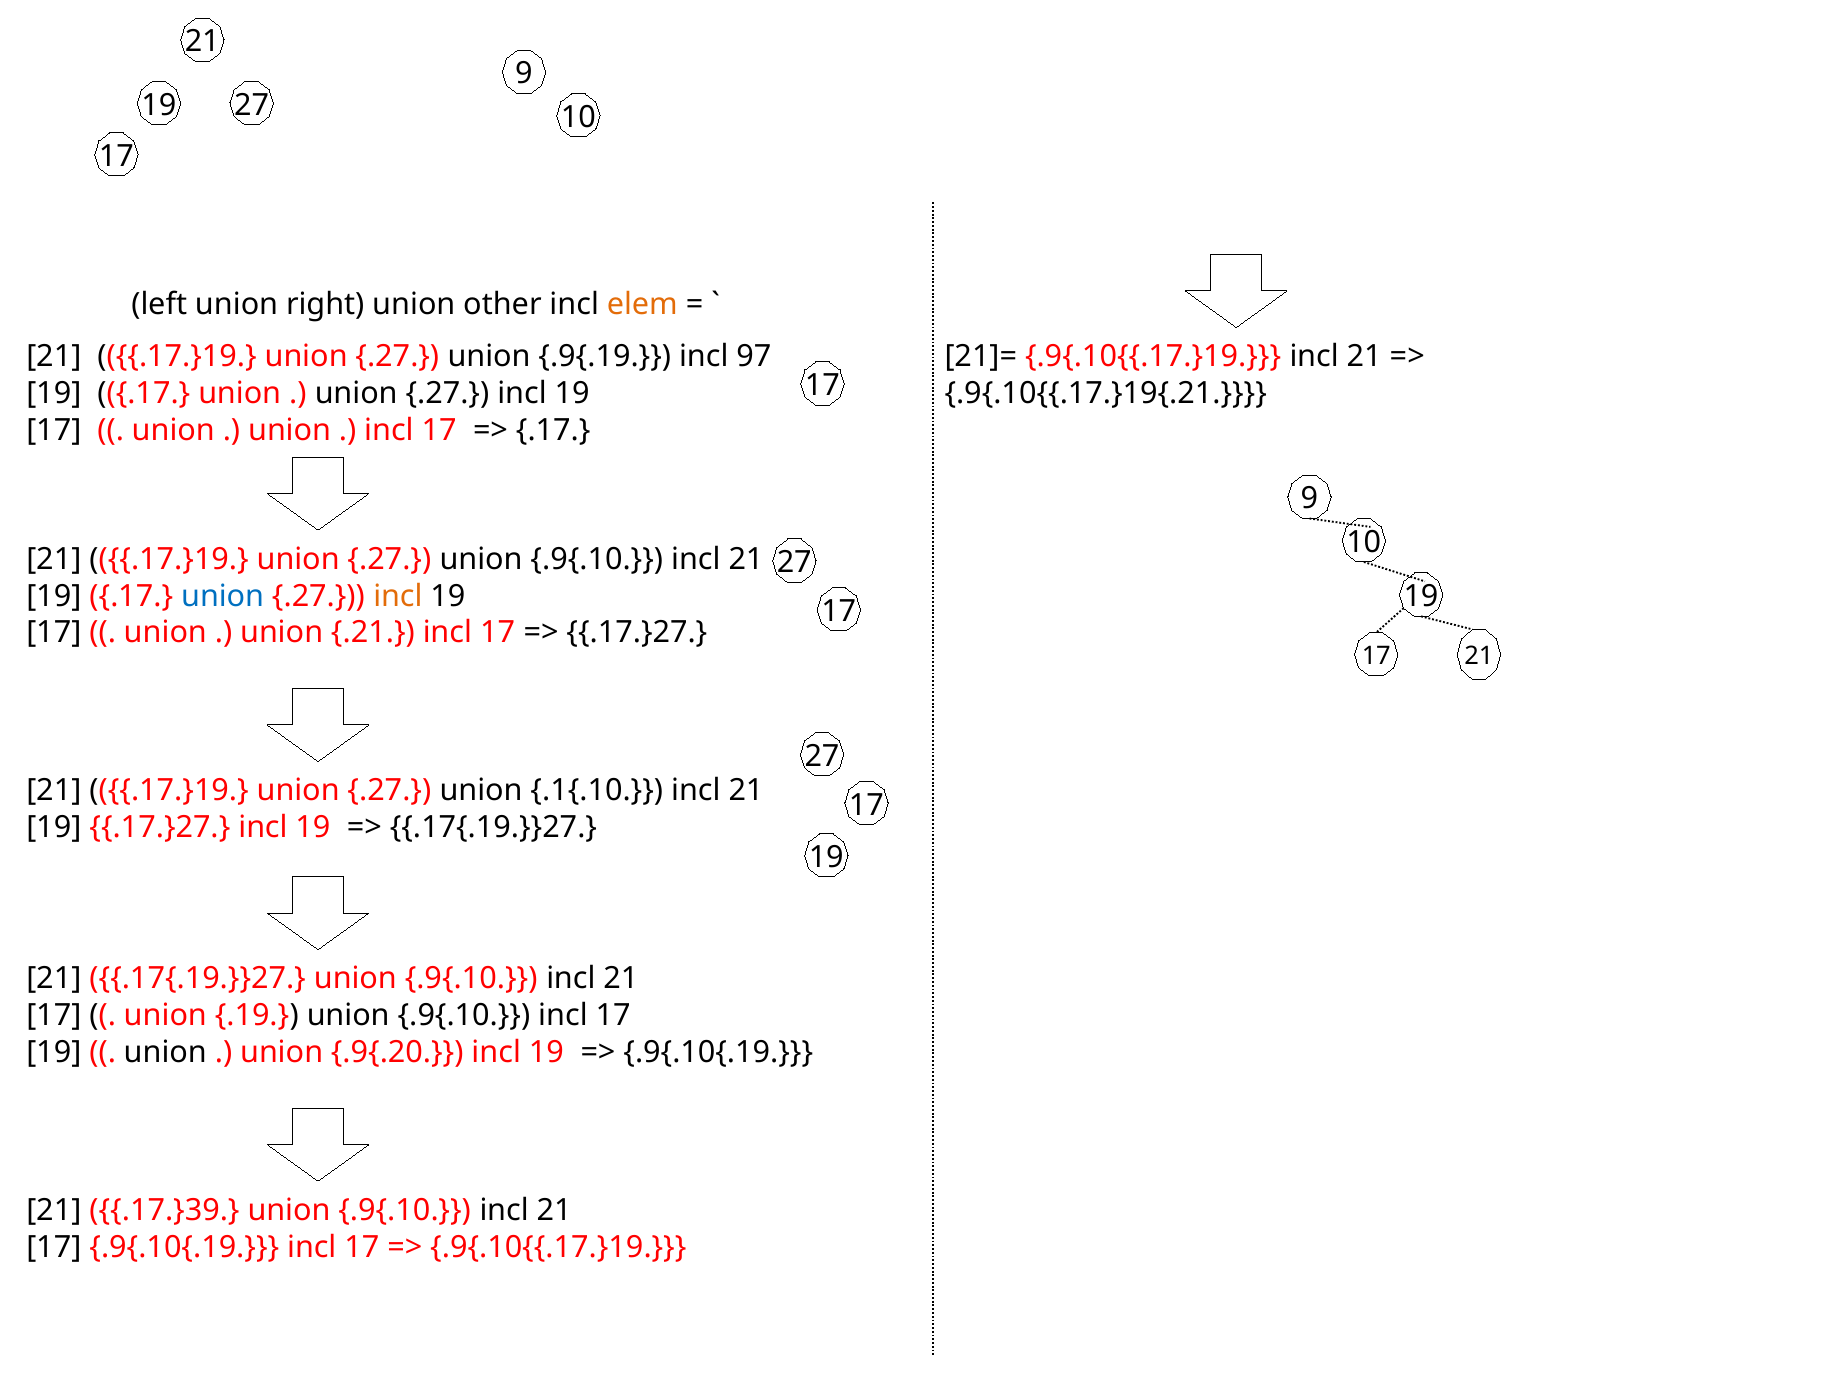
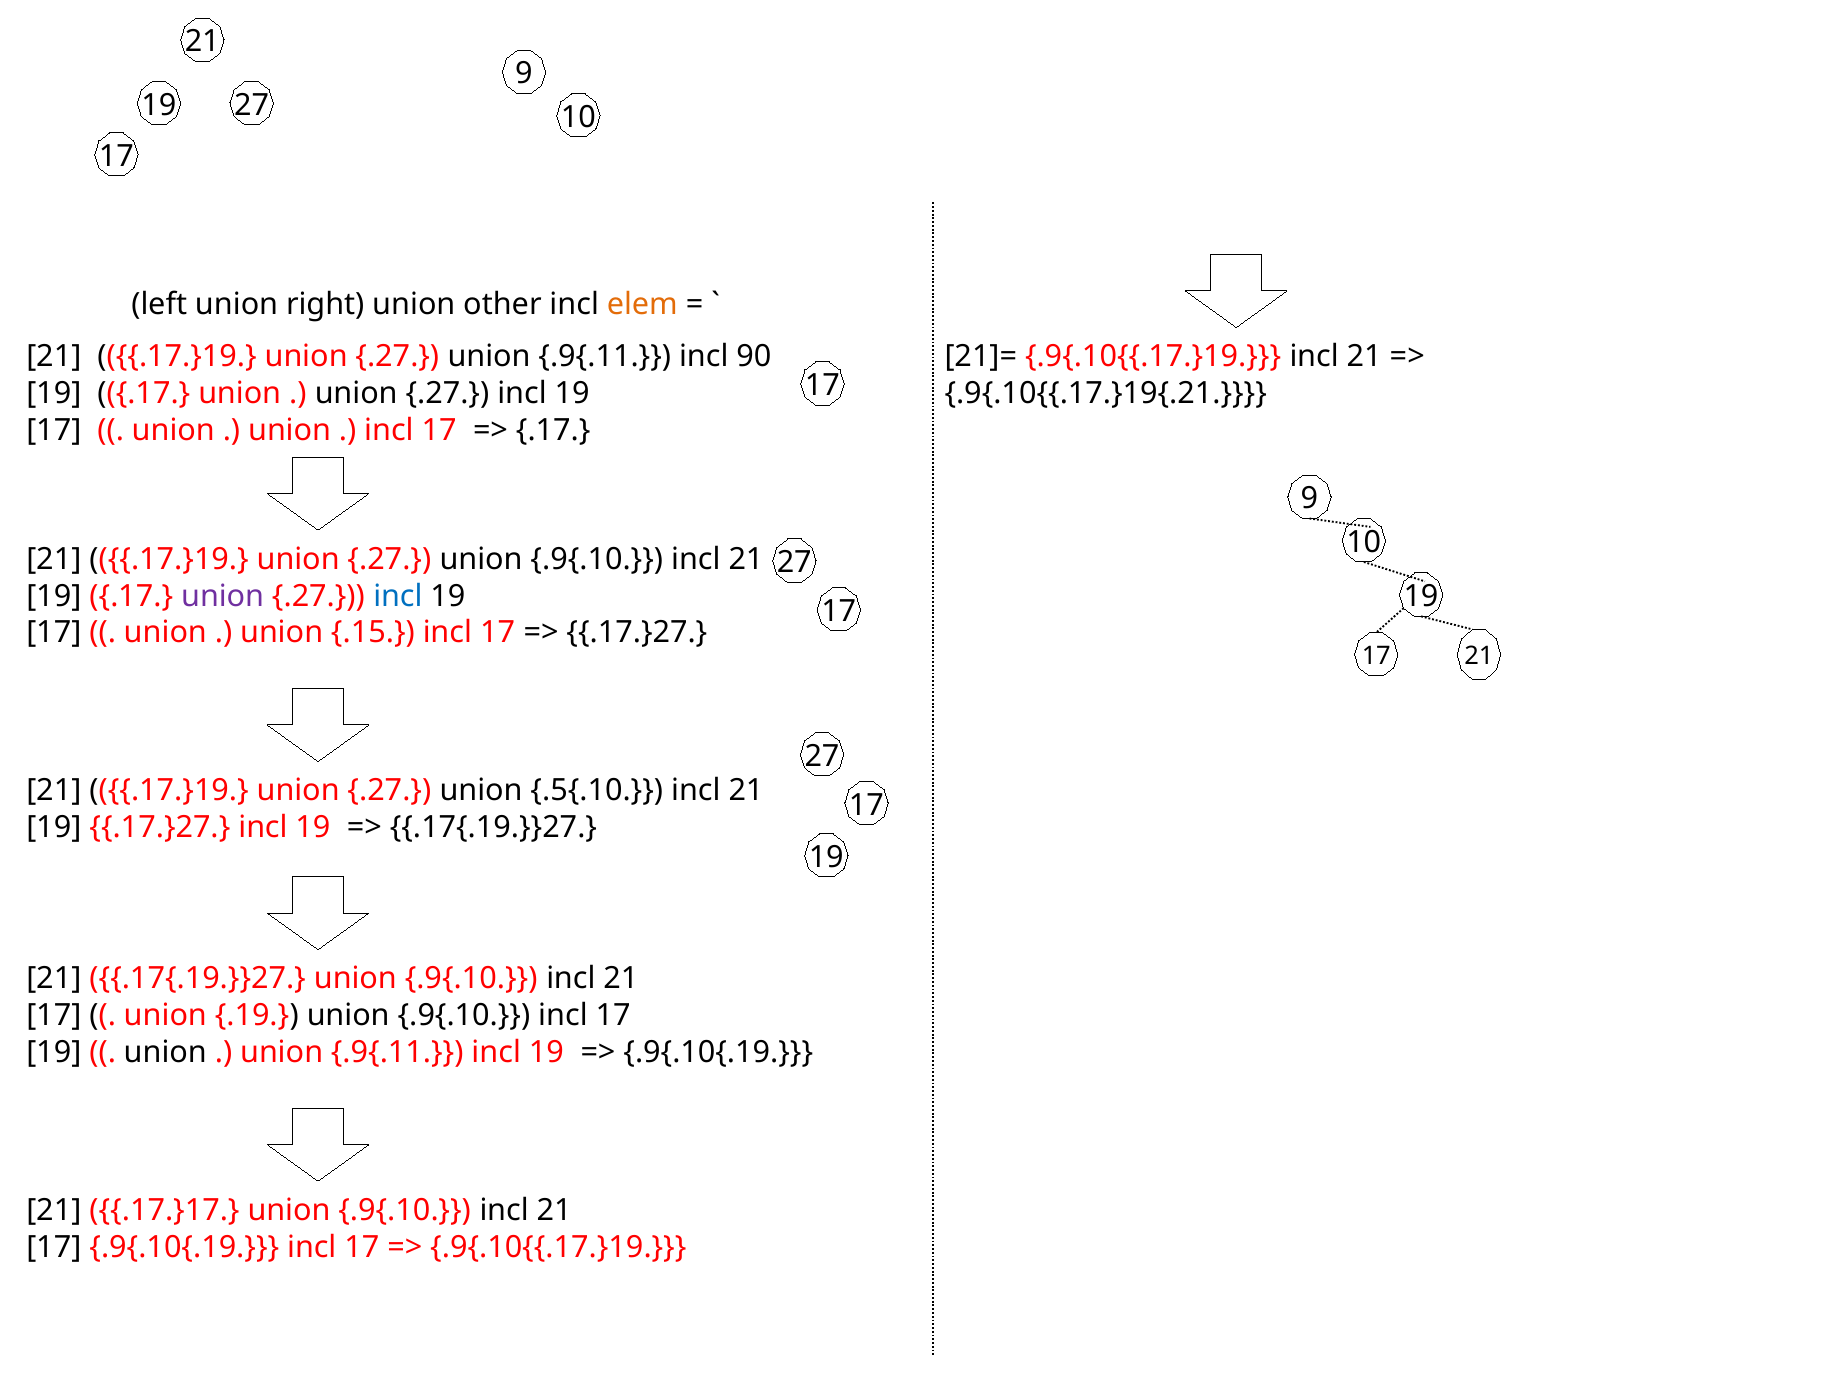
.27 union .9{.19: .9{.19 -> .9{.11
97: 97 -> 90
union at (223, 596) colour: blue -> purple
incl at (398, 596) colour: orange -> blue
.21: .21 -> .15
.1{.10: .1{.10 -> .5{.10
.9{.20 at (397, 1052): .9{.20 -> .9{.11
.17.}39: .17.}39 -> .17.}17
